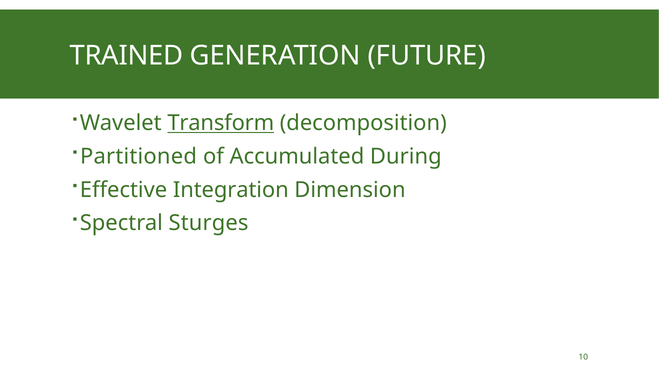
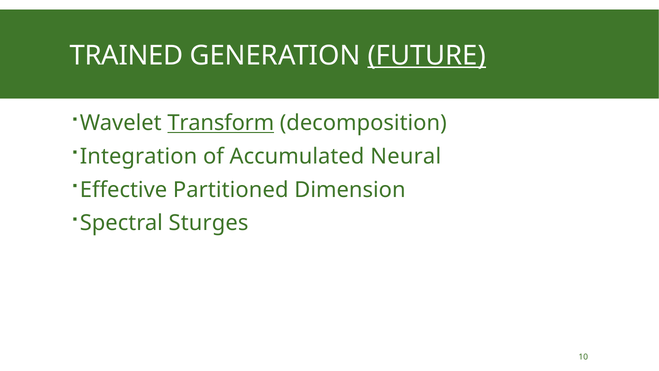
FUTURE underline: none -> present
Partitioned: Partitioned -> Integration
During: During -> Neural
Integration: Integration -> Partitioned
